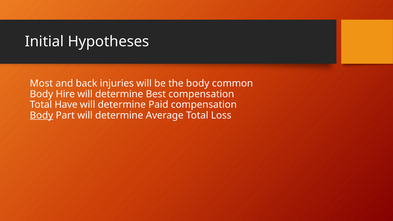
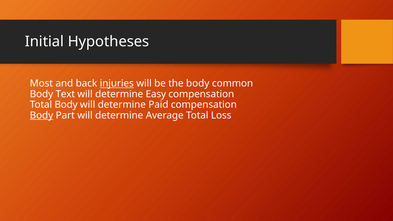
injuries underline: none -> present
Hire: Hire -> Text
Best: Best -> Easy
Total Have: Have -> Body
